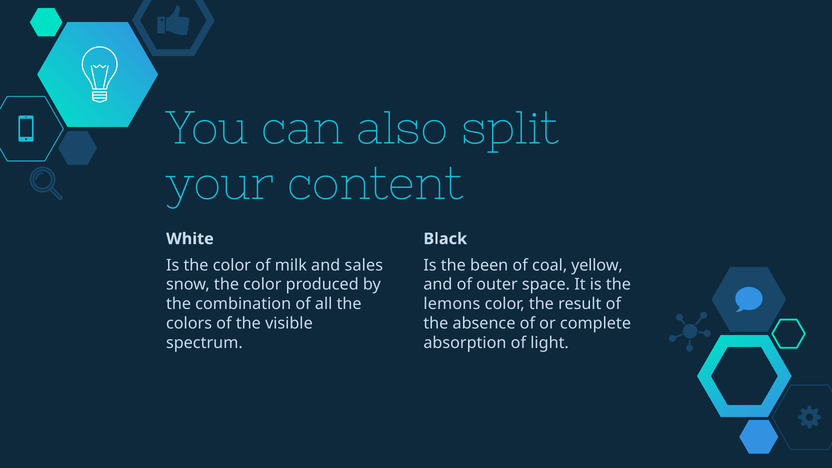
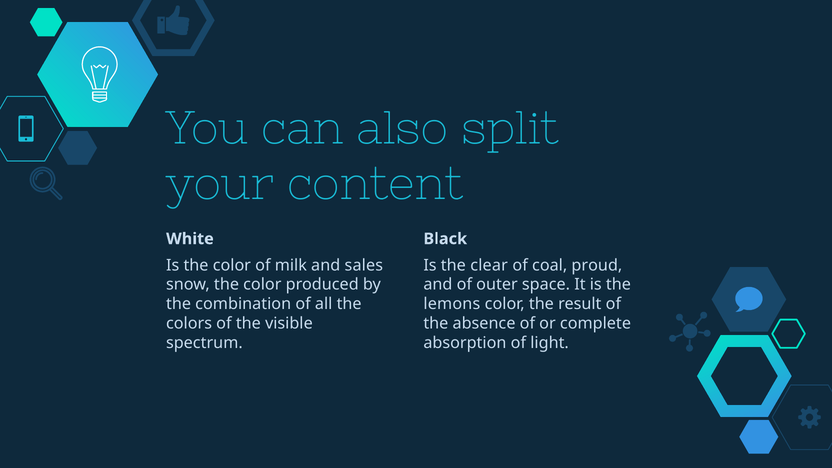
been: been -> clear
yellow: yellow -> proud
